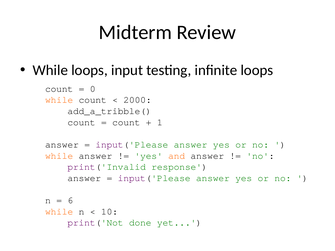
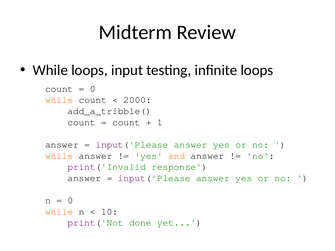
6 at (70, 201): 6 -> 0
